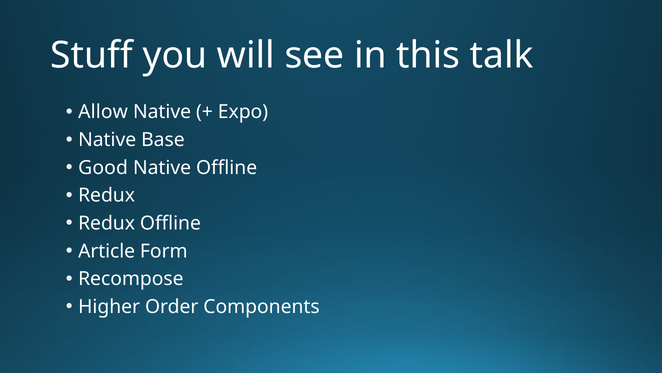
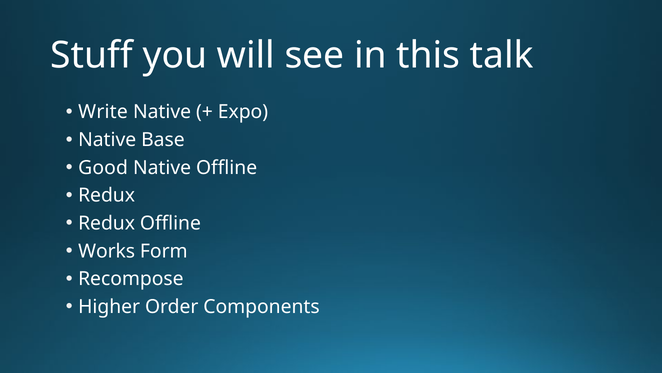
Allow: Allow -> Write
Article: Article -> Works
